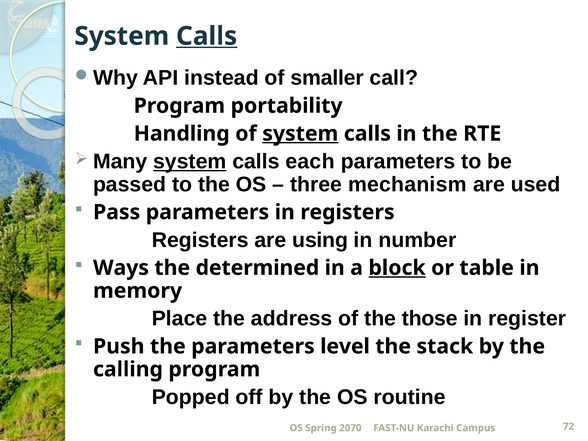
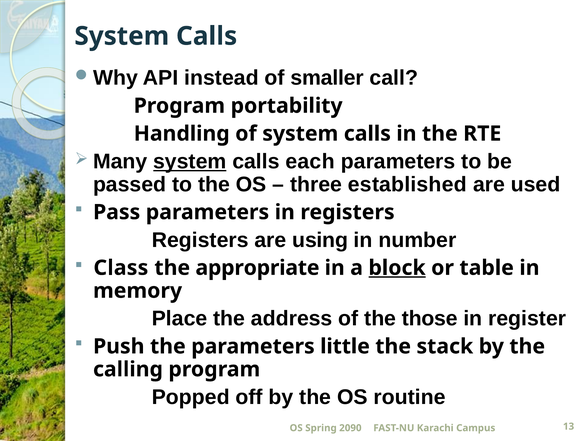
Calls at (207, 36) underline: present -> none
system at (300, 134) underline: present -> none
mechanism: mechanism -> established
Ways: Ways -> Class
determined: determined -> appropriate
level: level -> little
2070: 2070 -> 2090
72: 72 -> 13
